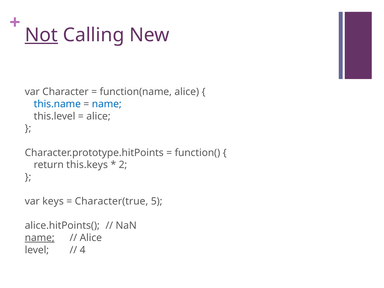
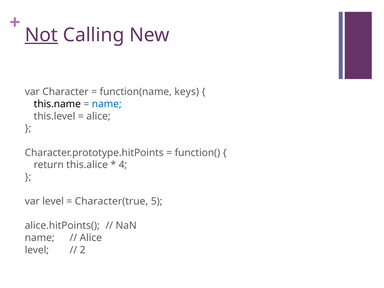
function(name alice: alice -> keys
this.name colour: blue -> black
this.keys: this.keys -> this.alice
2: 2 -> 4
var keys: keys -> level
name at (40, 238) underline: present -> none
4: 4 -> 2
